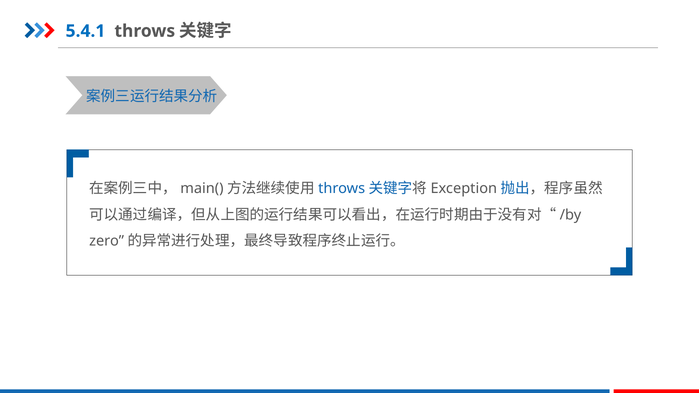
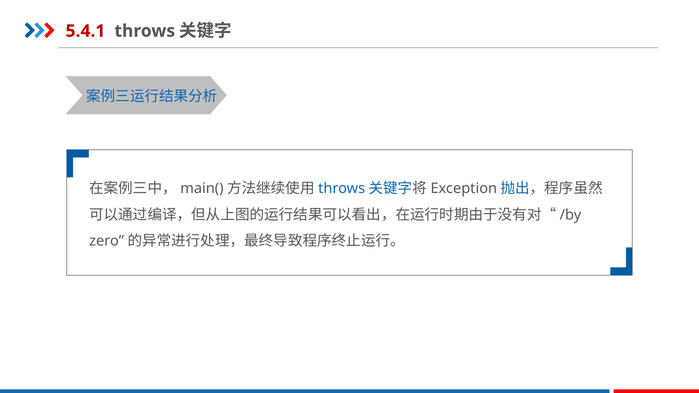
5.4.1 colour: blue -> red
